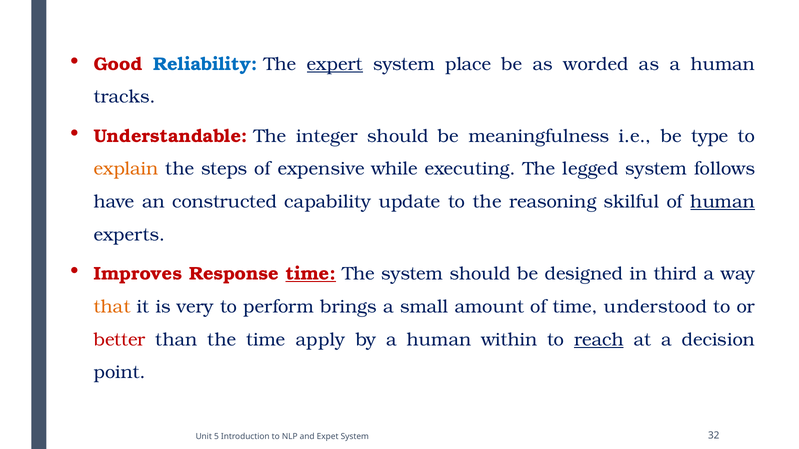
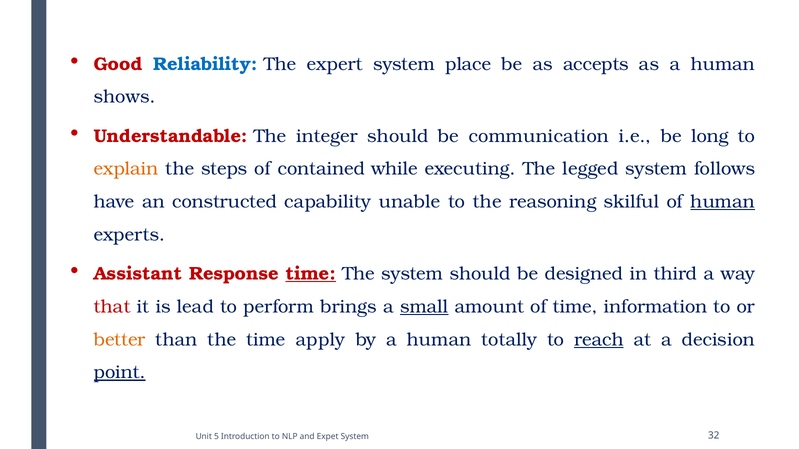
expert underline: present -> none
worded: worded -> accepts
tracks: tracks -> shows
meaningfulness: meaningfulness -> communication
type: type -> long
expensive: expensive -> contained
update: update -> unable
Improves: Improves -> Assistant
that colour: orange -> red
very: very -> lead
small underline: none -> present
understood: understood -> information
better colour: red -> orange
within: within -> totally
point underline: none -> present
